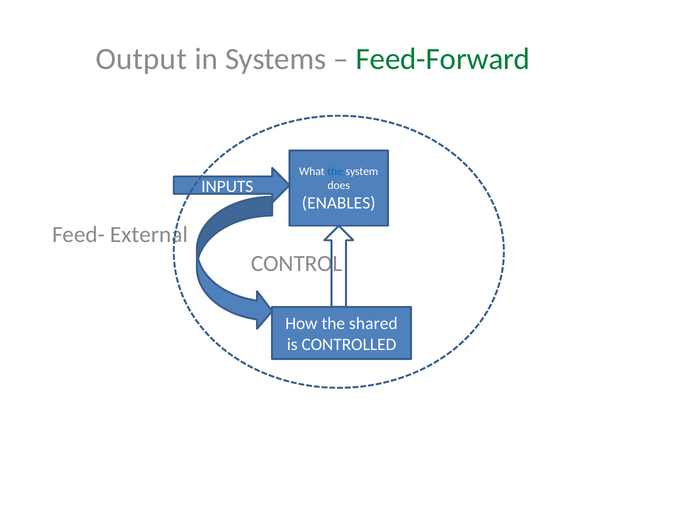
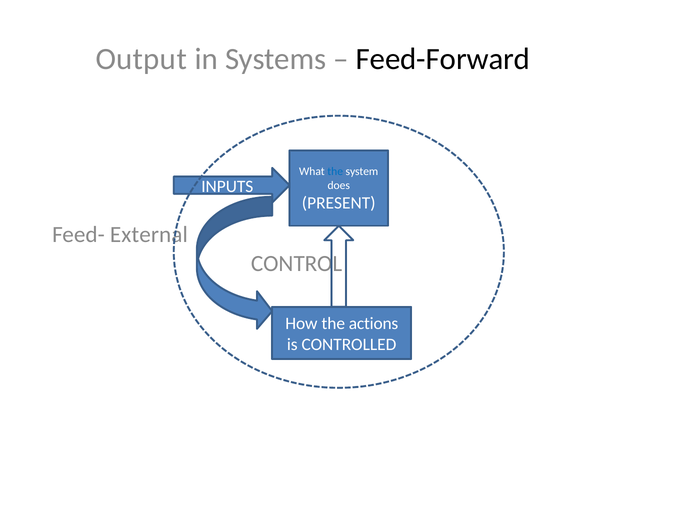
Feed-Forward colour: green -> black
ENABLES: ENABLES -> PRESENT
shared: shared -> actions
